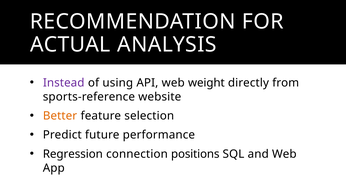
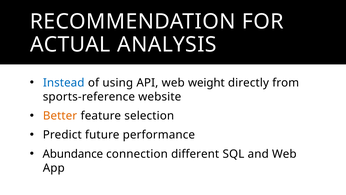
Instead colour: purple -> blue
Regression: Regression -> Abundance
positions: positions -> different
